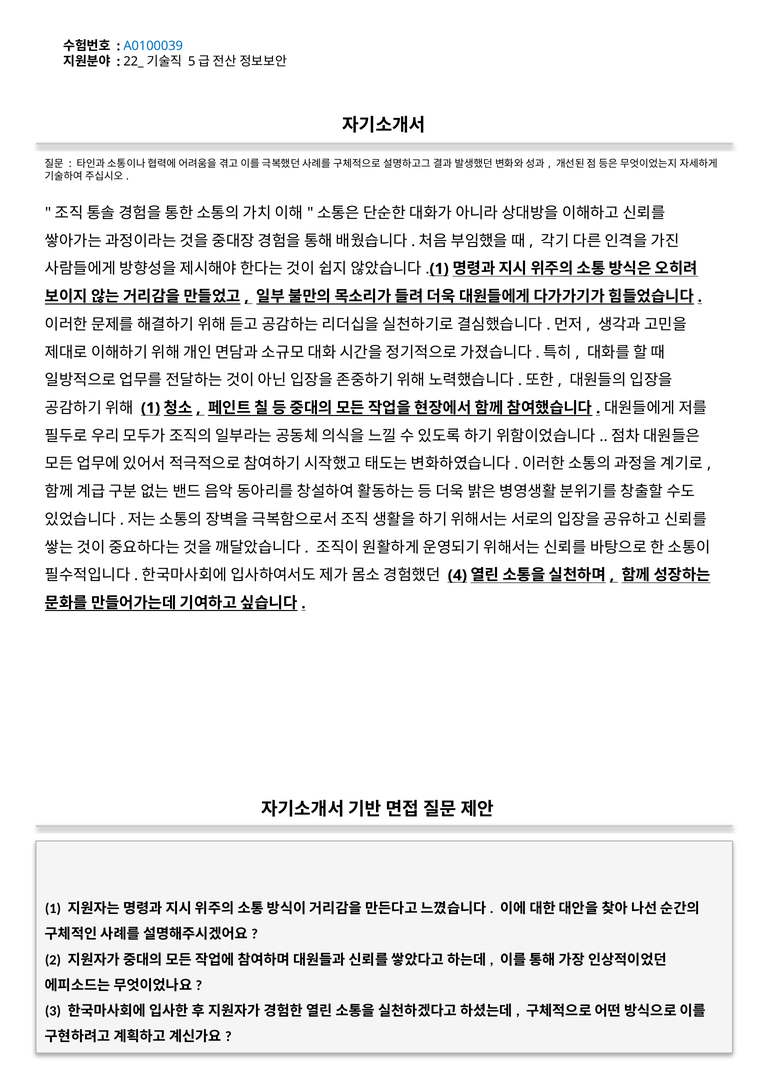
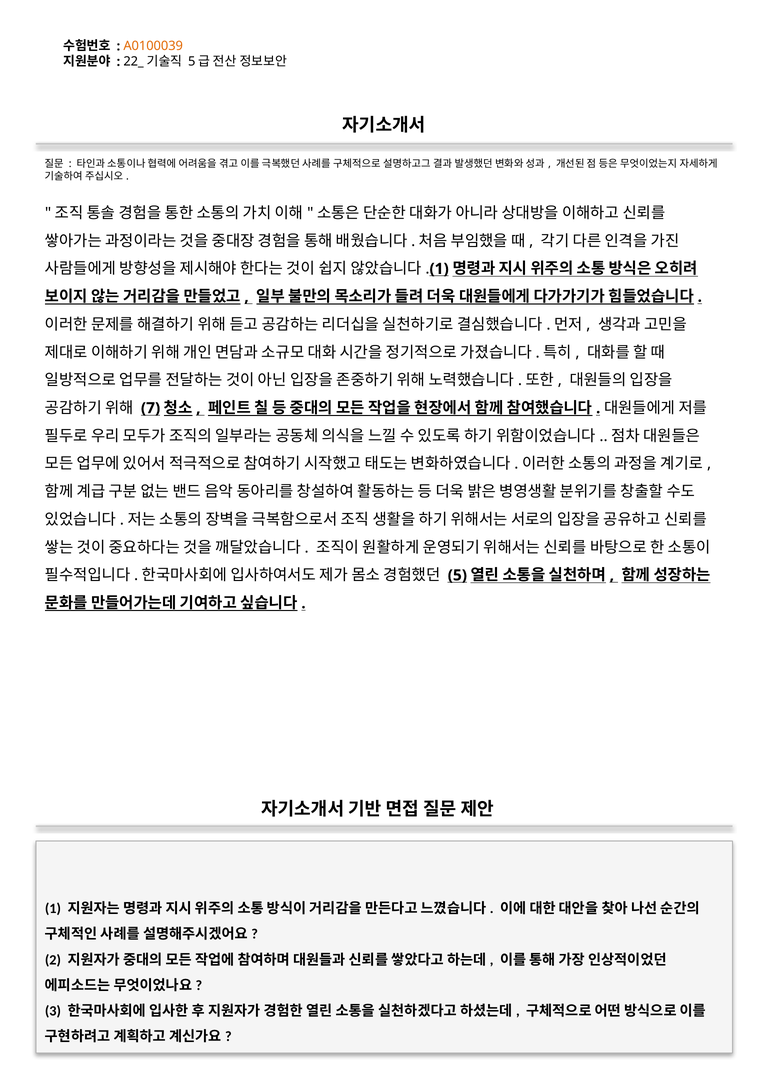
A0100039 colour: blue -> orange
1 at (151, 408): 1 -> 7
4: 4 -> 5
